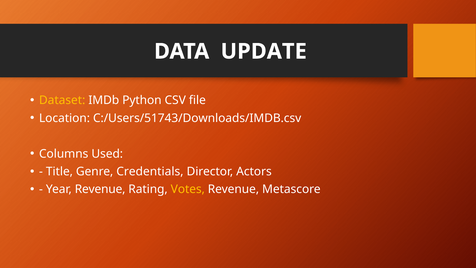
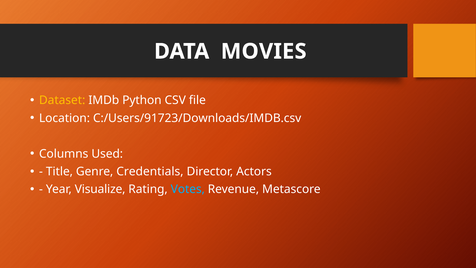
UPDATE: UPDATE -> MOVIES
C:/Users/51743/Downloads/IMDB.csv: C:/Users/51743/Downloads/IMDB.csv -> C:/Users/91723/Downloads/IMDB.csv
Year Revenue: Revenue -> Visualize
Votes colour: yellow -> light blue
